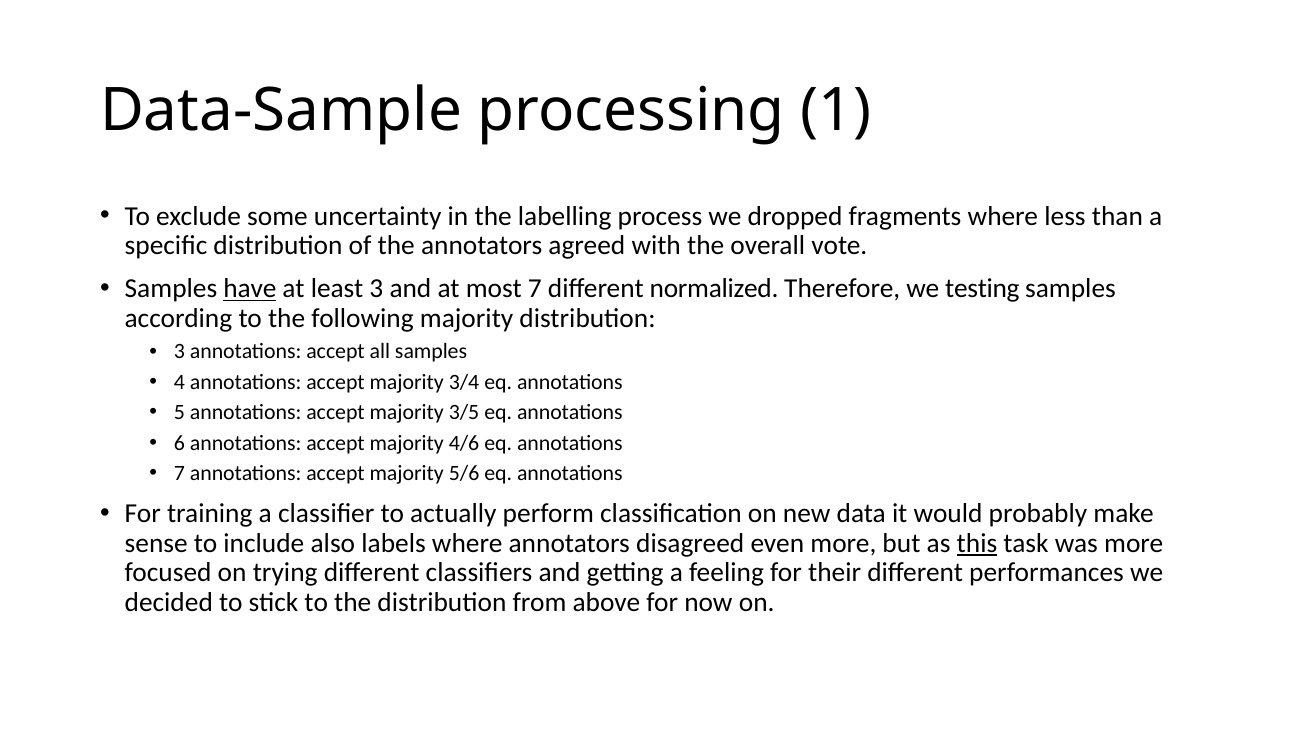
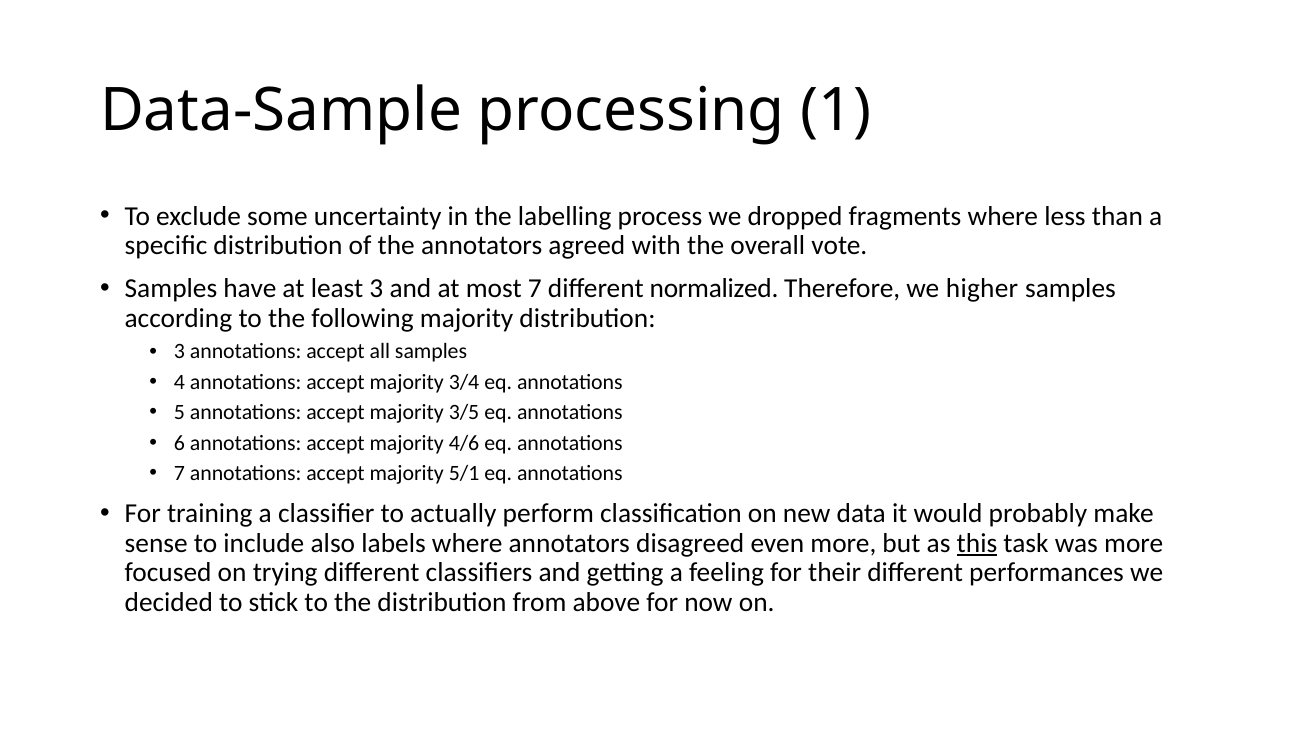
have underline: present -> none
testing: testing -> higher
5/6: 5/6 -> 5/1
